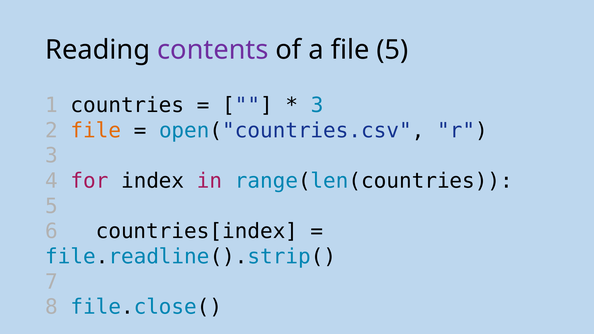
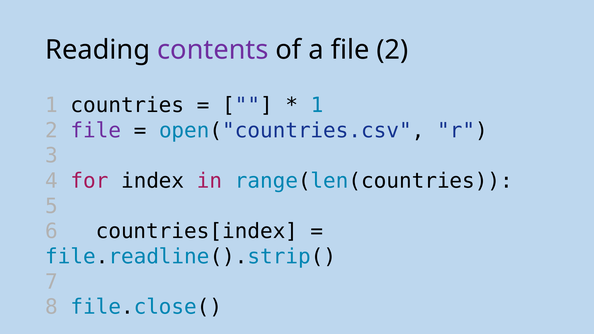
file 5: 5 -> 2
3 at (317, 105): 3 -> 1
file at (96, 130) colour: orange -> purple
